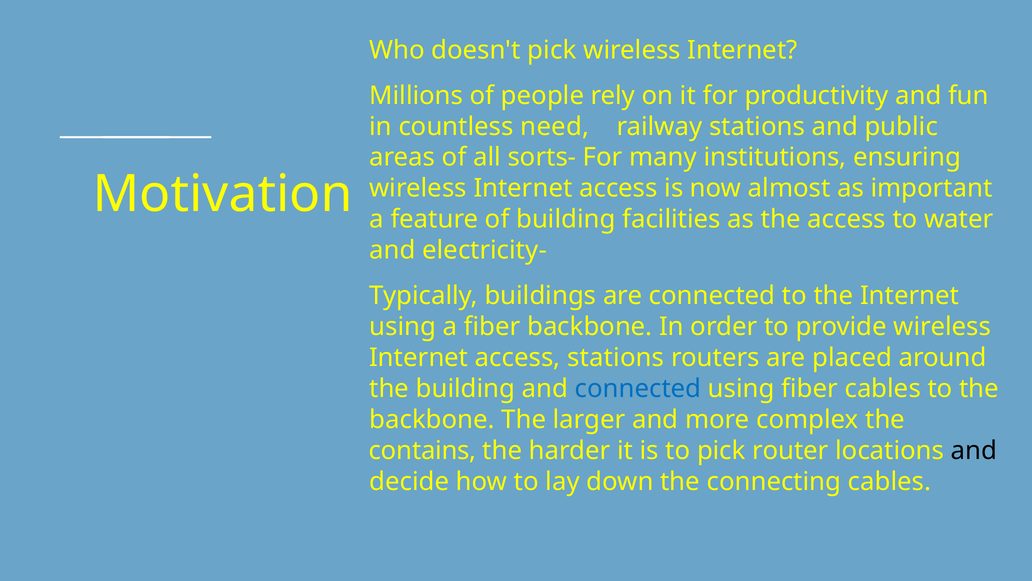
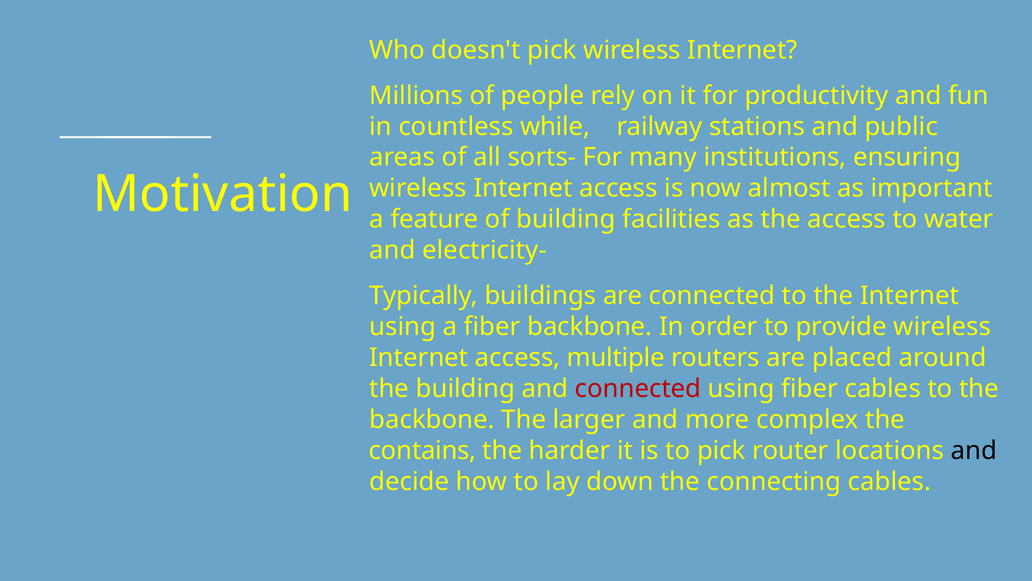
need: need -> while
access stations: stations -> multiple
connected at (638, 388) colour: blue -> red
